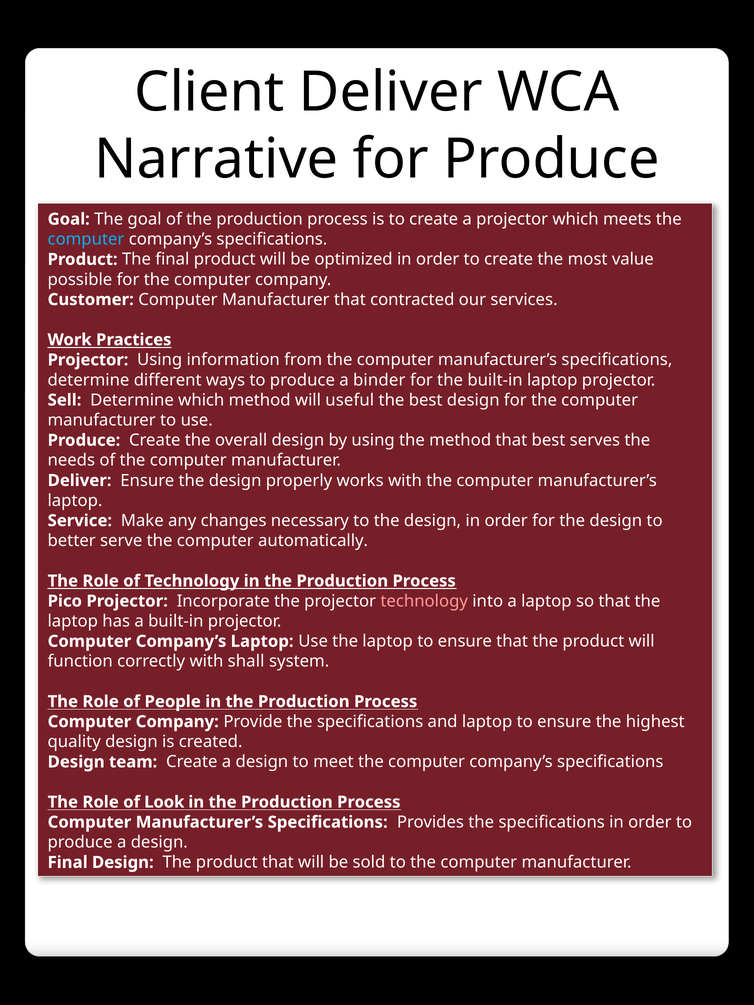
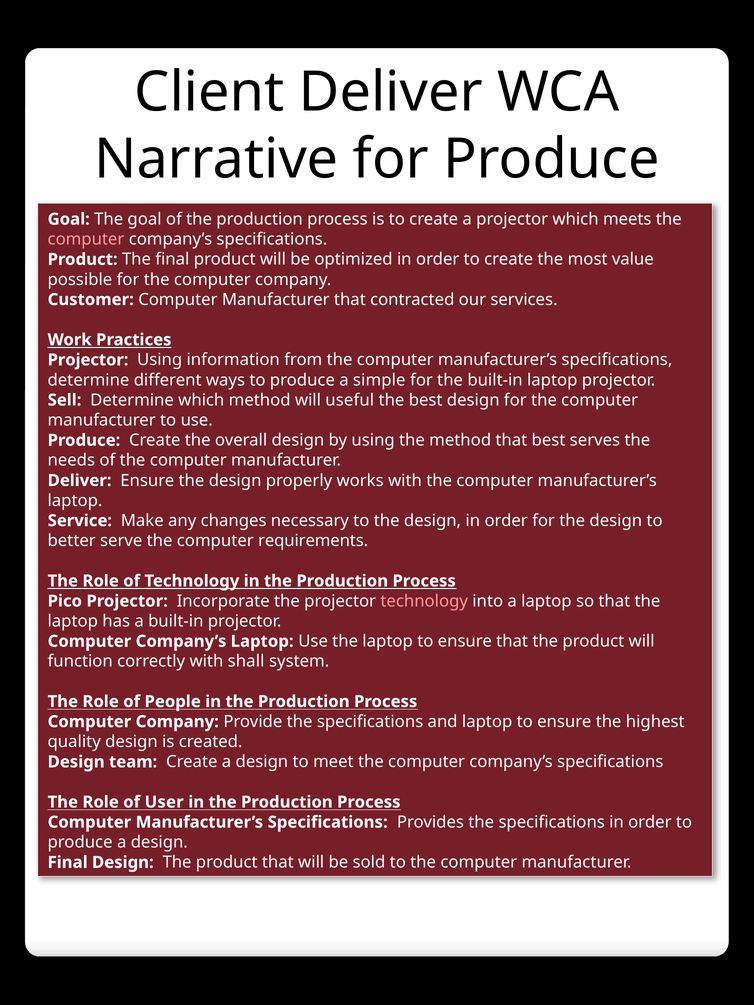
computer at (86, 239) colour: light blue -> pink
binder: binder -> simple
automatically: automatically -> requirements
Look: Look -> User
